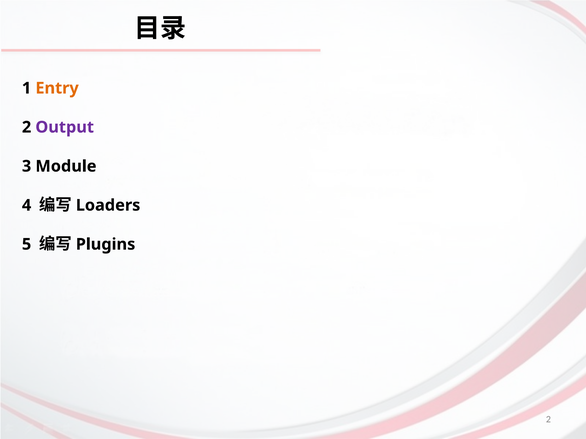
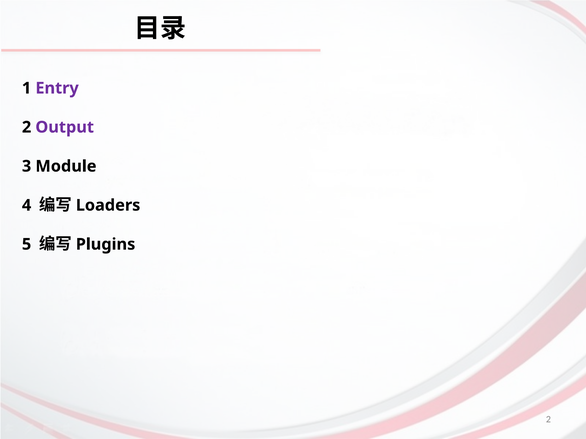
Entry colour: orange -> purple
